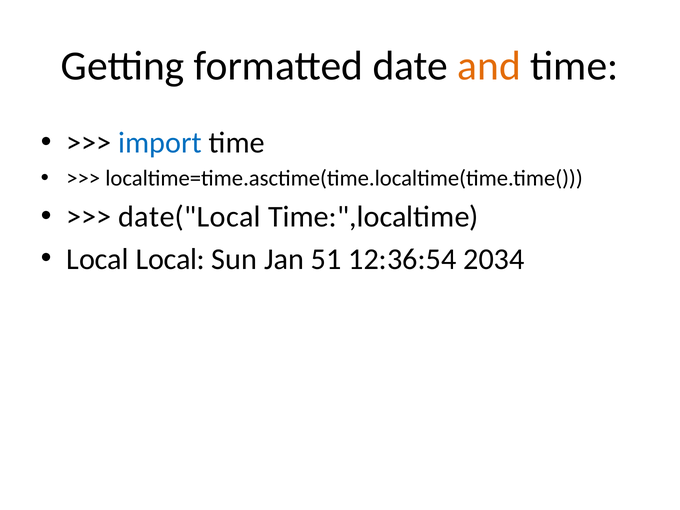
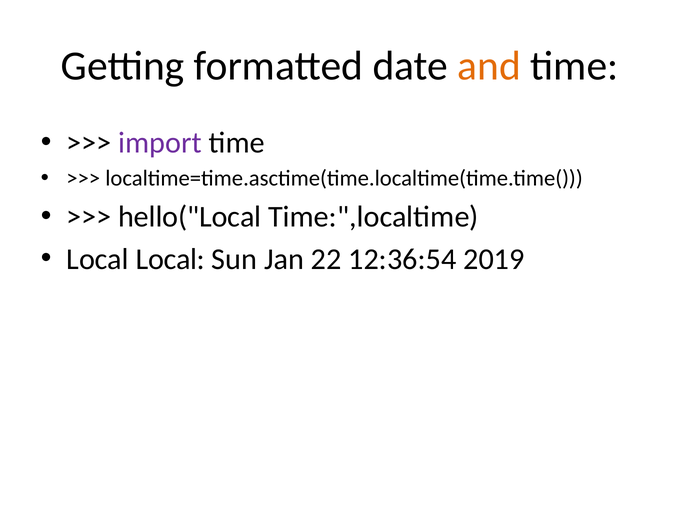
import colour: blue -> purple
date("Local: date("Local -> hello("Local
51: 51 -> 22
2034: 2034 -> 2019
